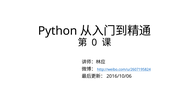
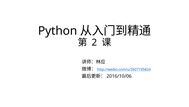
0: 0 -> 2
